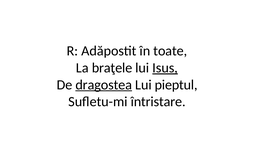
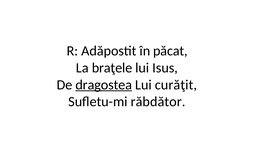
toate: toate -> păcat
Isus underline: present -> none
pieptul: pieptul -> curăţit
întristare: întristare -> răbdător
